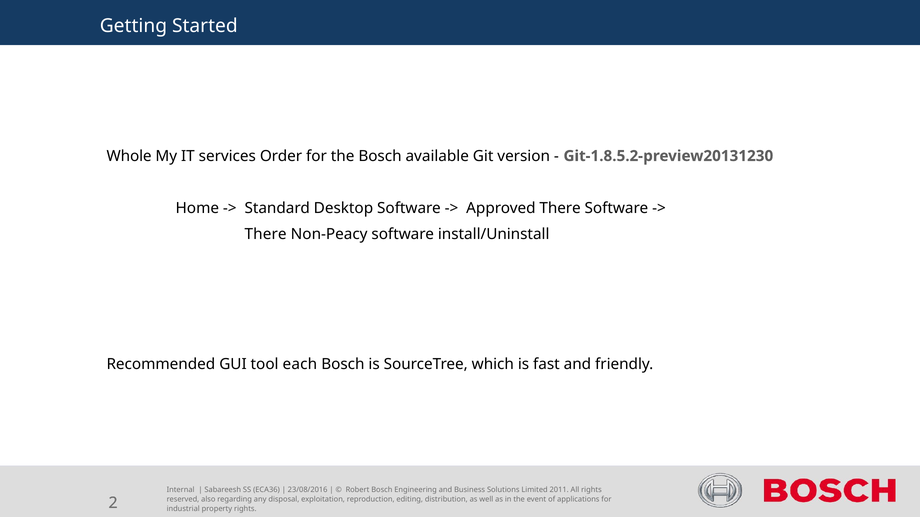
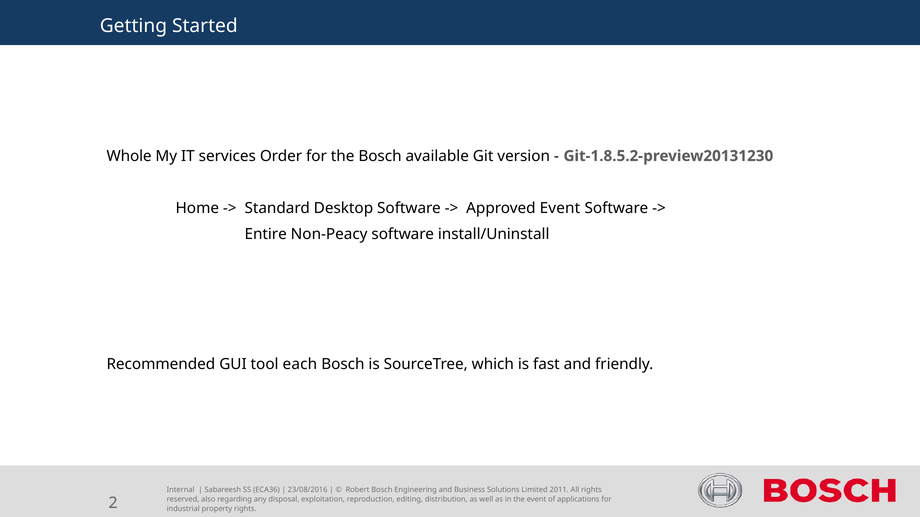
Approved There: There -> Event
There at (266, 234): There -> Entire
